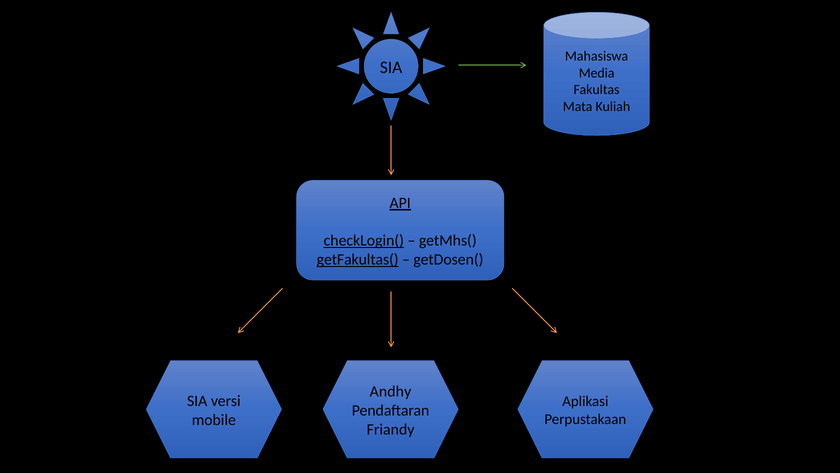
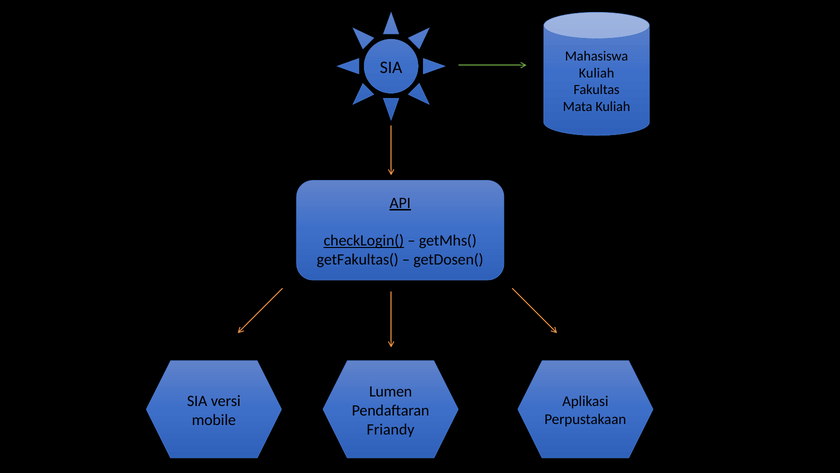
Media at (597, 73): Media -> Kuliah
getFakultas( underline: present -> none
Andhy: Andhy -> Lumen
